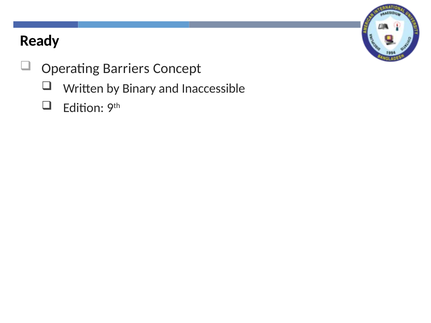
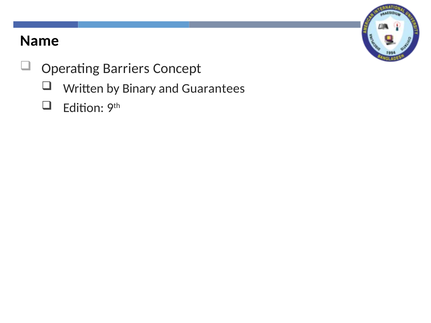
Ready: Ready -> Name
Inaccessible: Inaccessible -> Guarantees
